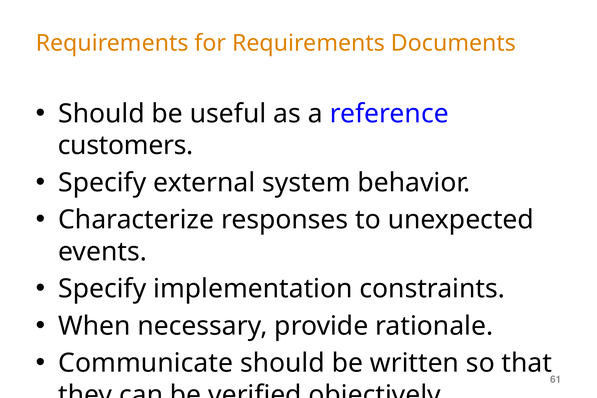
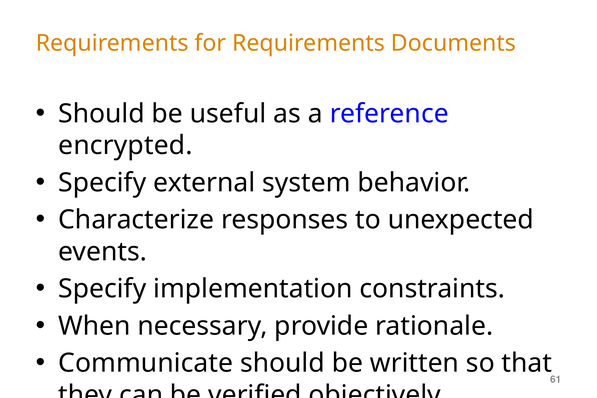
customers: customers -> encrypted
